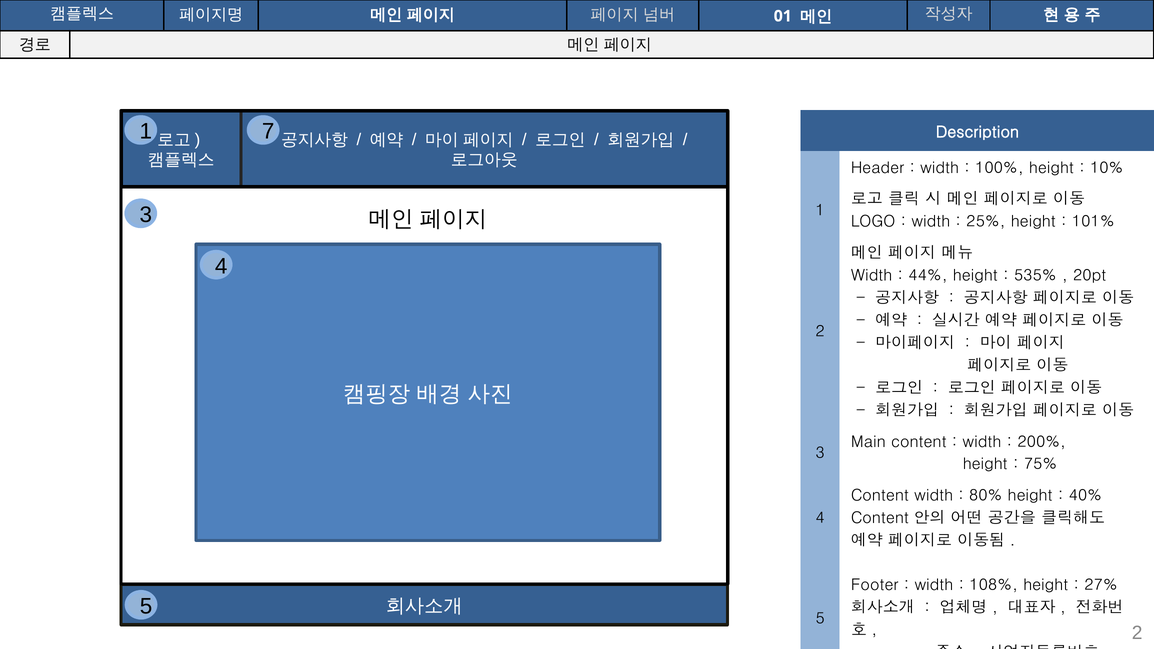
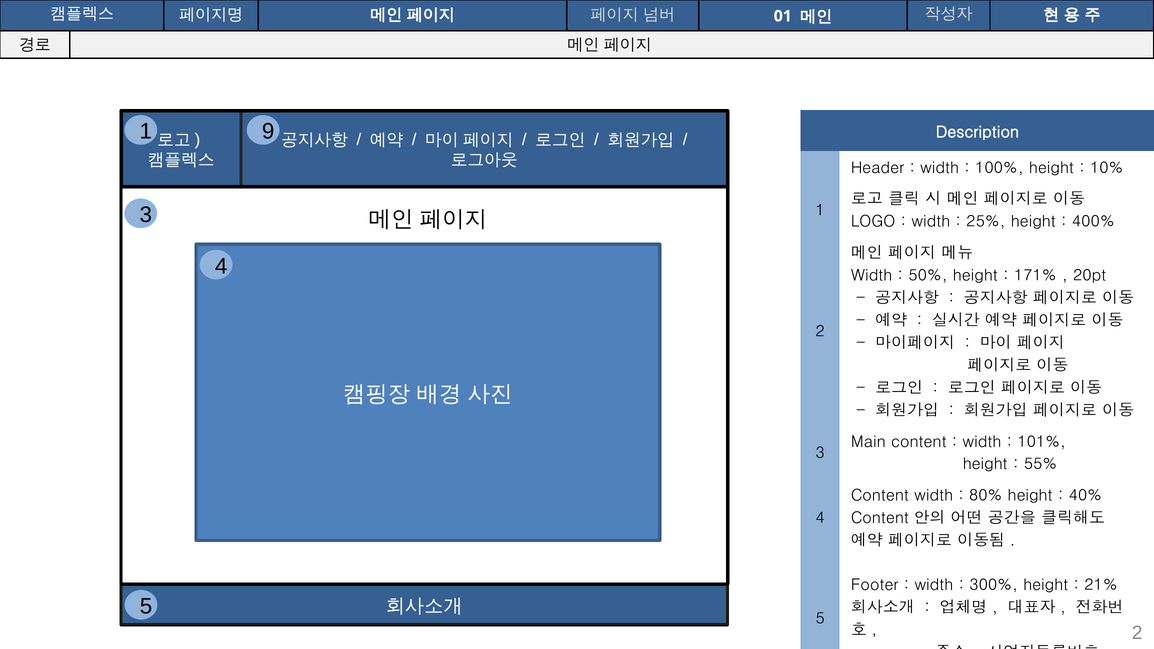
7: 7 -> 9
101%: 101% -> 400%
44%: 44% -> 50%
535%: 535% -> 171%
200%: 200% -> 101%
75%: 75% -> 55%
108%: 108% -> 300%
27%: 27% -> 21%
